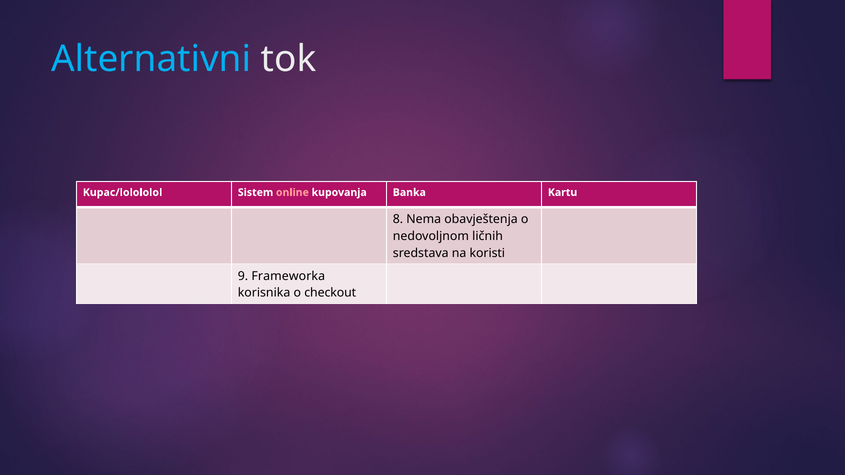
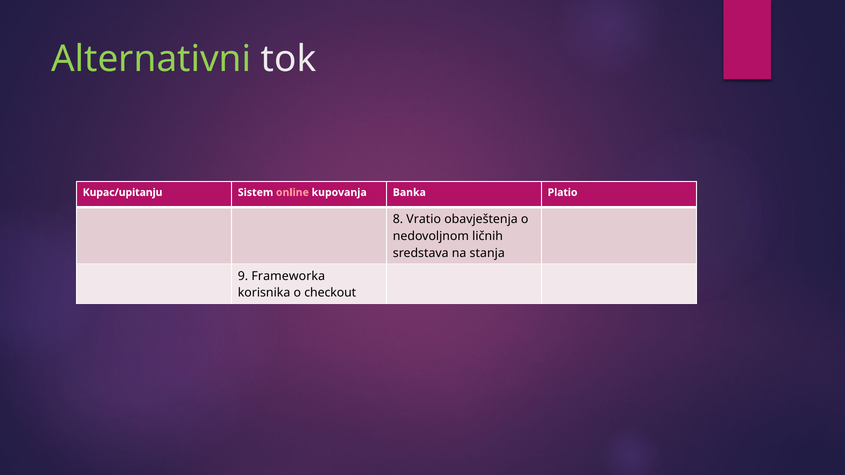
Alternativni colour: light blue -> light green
Kupac/lolololol: Kupac/lolololol -> Kupac/upitanju
Kartu: Kartu -> Platio
Nema: Nema -> Vratio
koristi: koristi -> stanja
